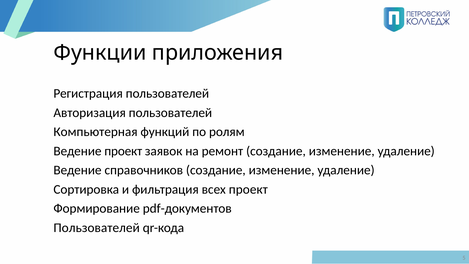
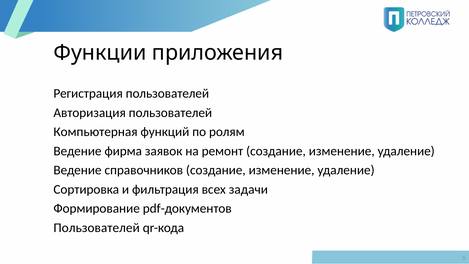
Ведение проект: проект -> фирма
всех проект: проект -> задачи
